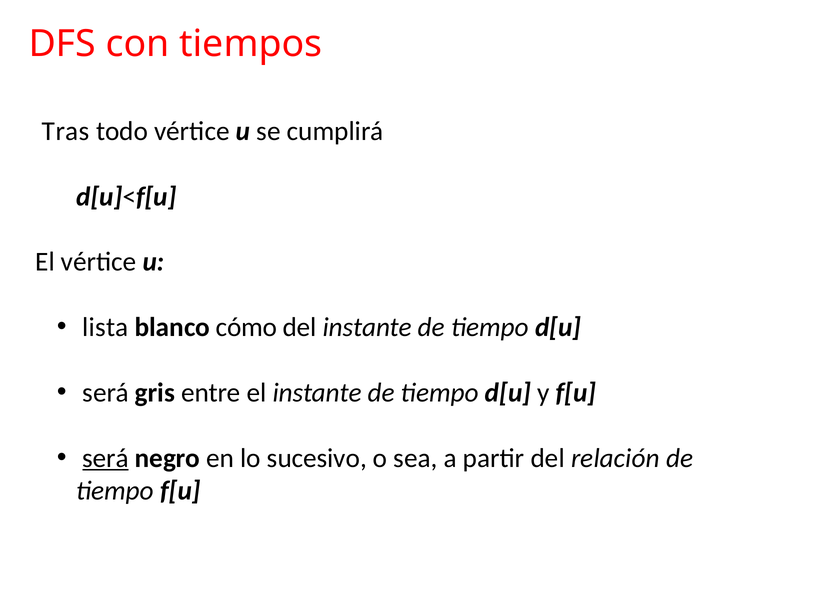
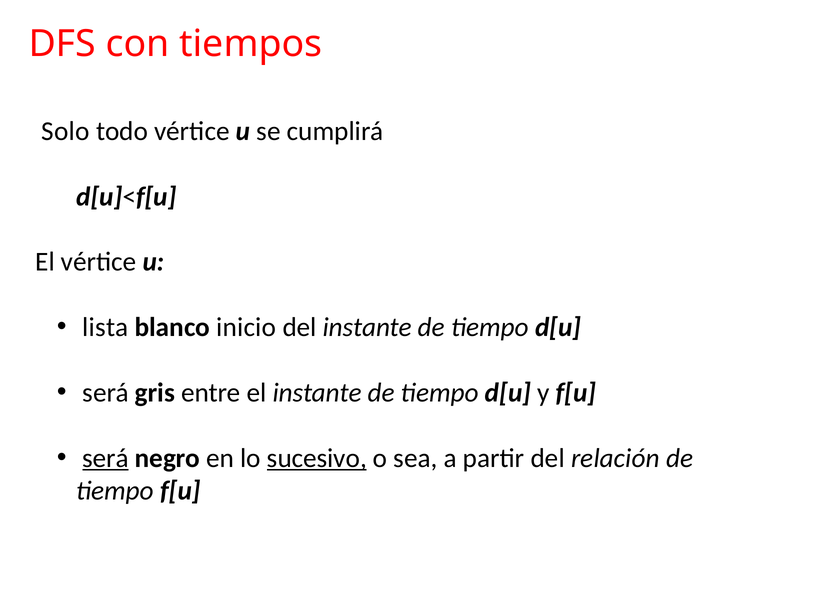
Tras: Tras -> Solo
cómo: cómo -> inicio
sucesivo underline: none -> present
